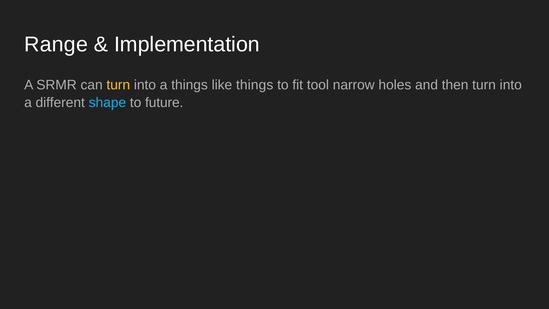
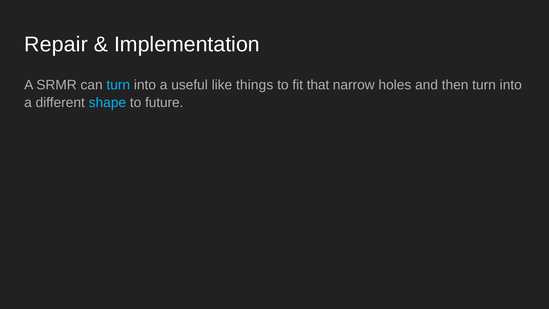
Range: Range -> Repair
turn at (118, 85) colour: yellow -> light blue
a things: things -> useful
tool: tool -> that
